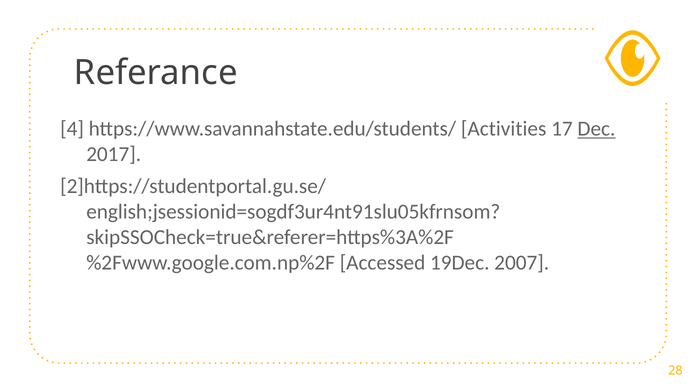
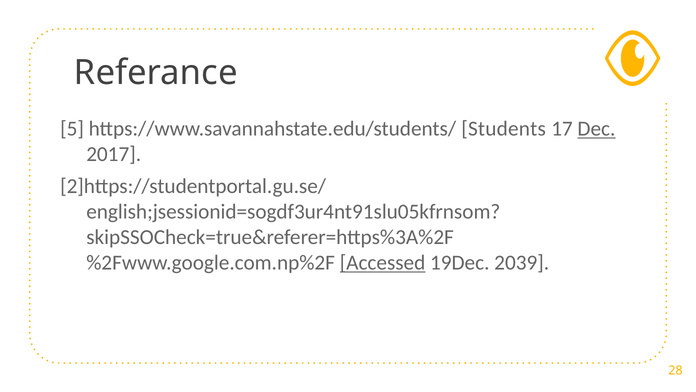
4: 4 -> 5
Activities: Activities -> Students
Accessed underline: none -> present
2007: 2007 -> 2039
